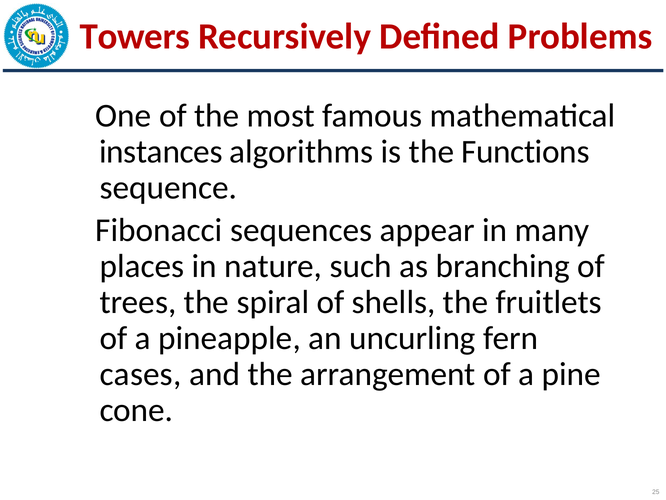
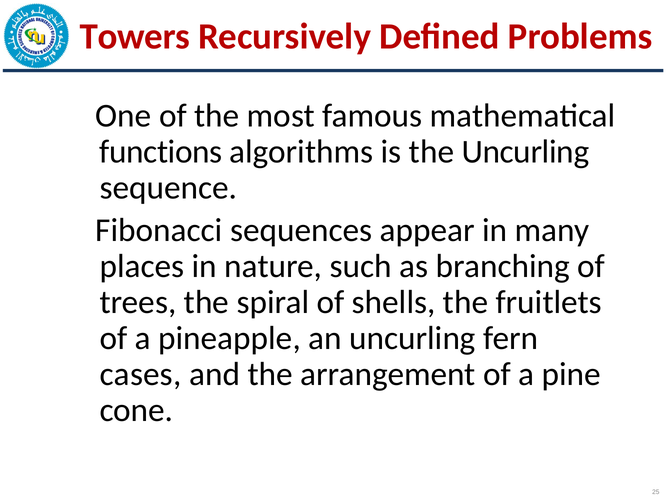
instances: instances -> functions
the Functions: Functions -> Uncurling
